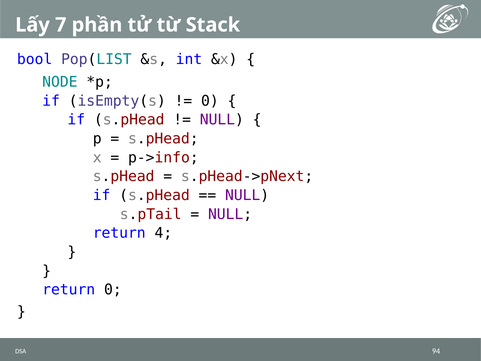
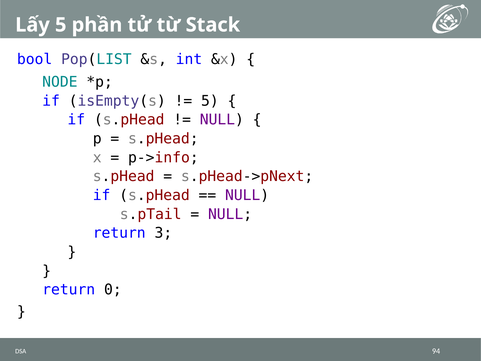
Lấy 7: 7 -> 5
0 at (210, 101): 0 -> 5
4: 4 -> 3
